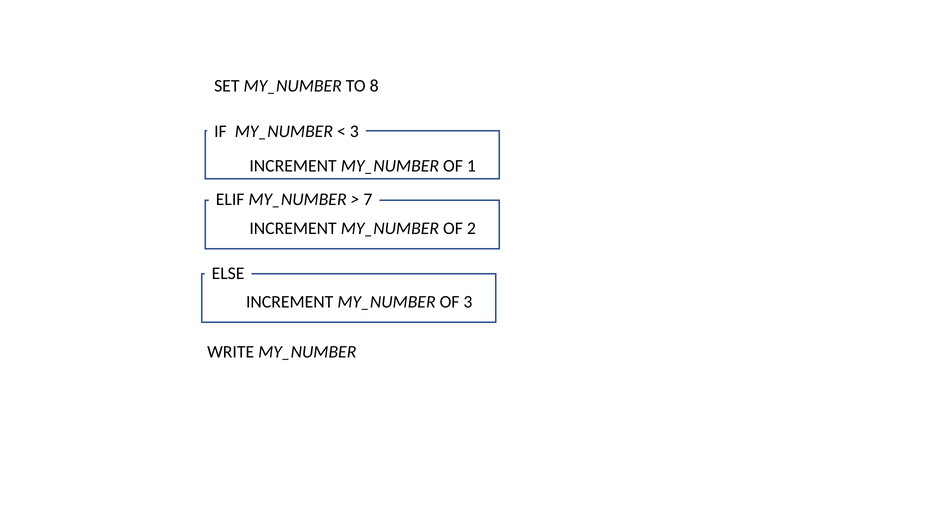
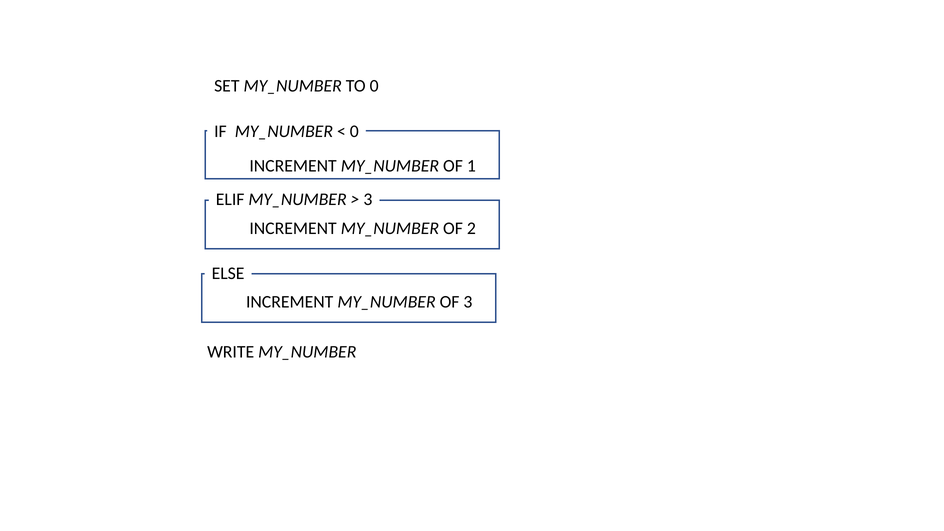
TO 8: 8 -> 0
3 at (354, 132): 3 -> 0
7 at (368, 200): 7 -> 3
